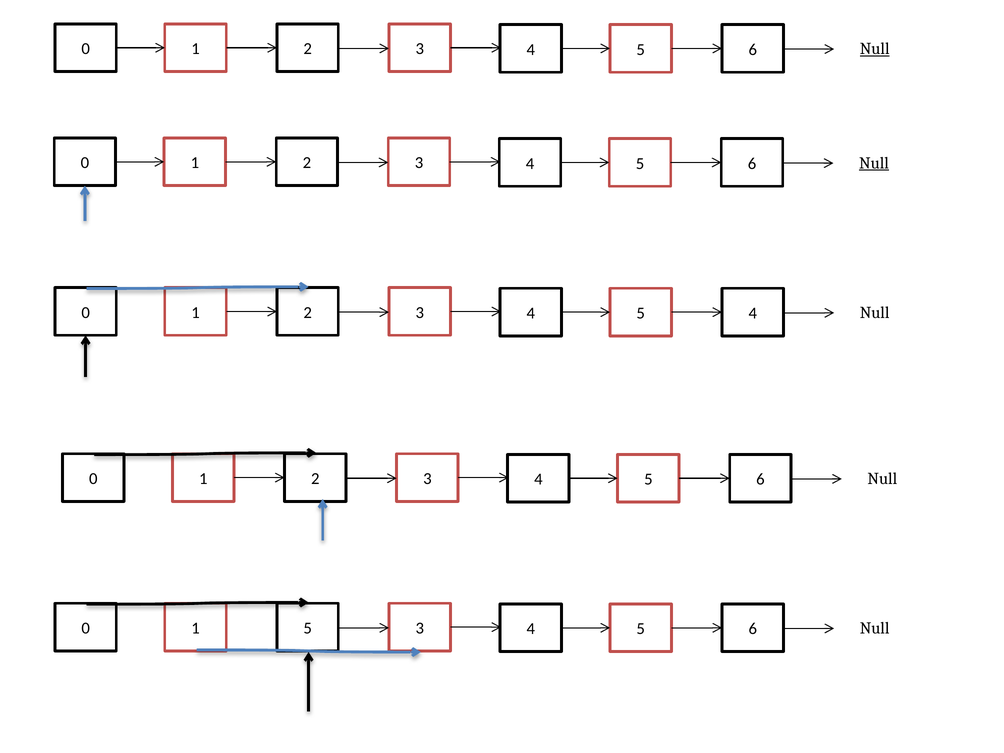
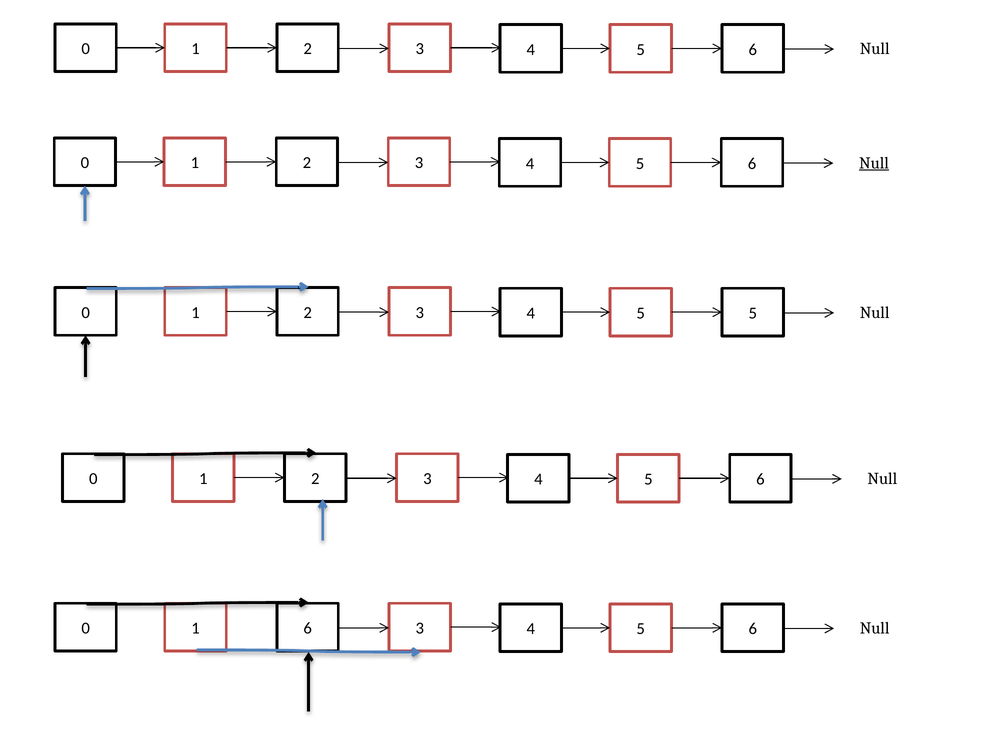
Null at (875, 49) underline: present -> none
4 4: 4 -> 5
0 5: 5 -> 6
